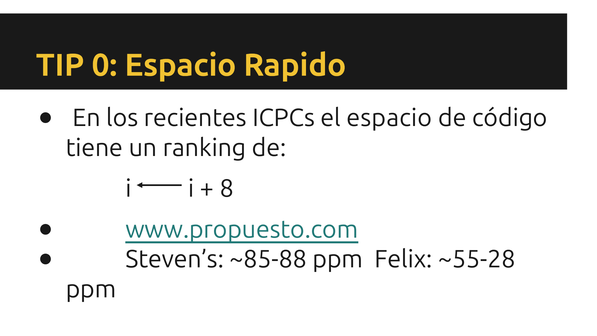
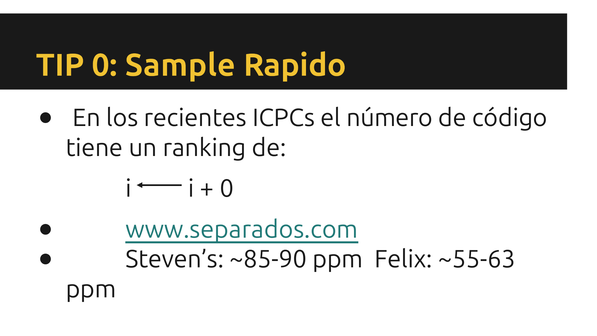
0 Espacio: Espacio -> Sample
el espacio: espacio -> número
8 at (227, 189): 8 -> 0
www.propuesto.com: www.propuesto.com -> www.separados.com
~85-88: ~85-88 -> ~85-90
~55-28: ~55-28 -> ~55-63
